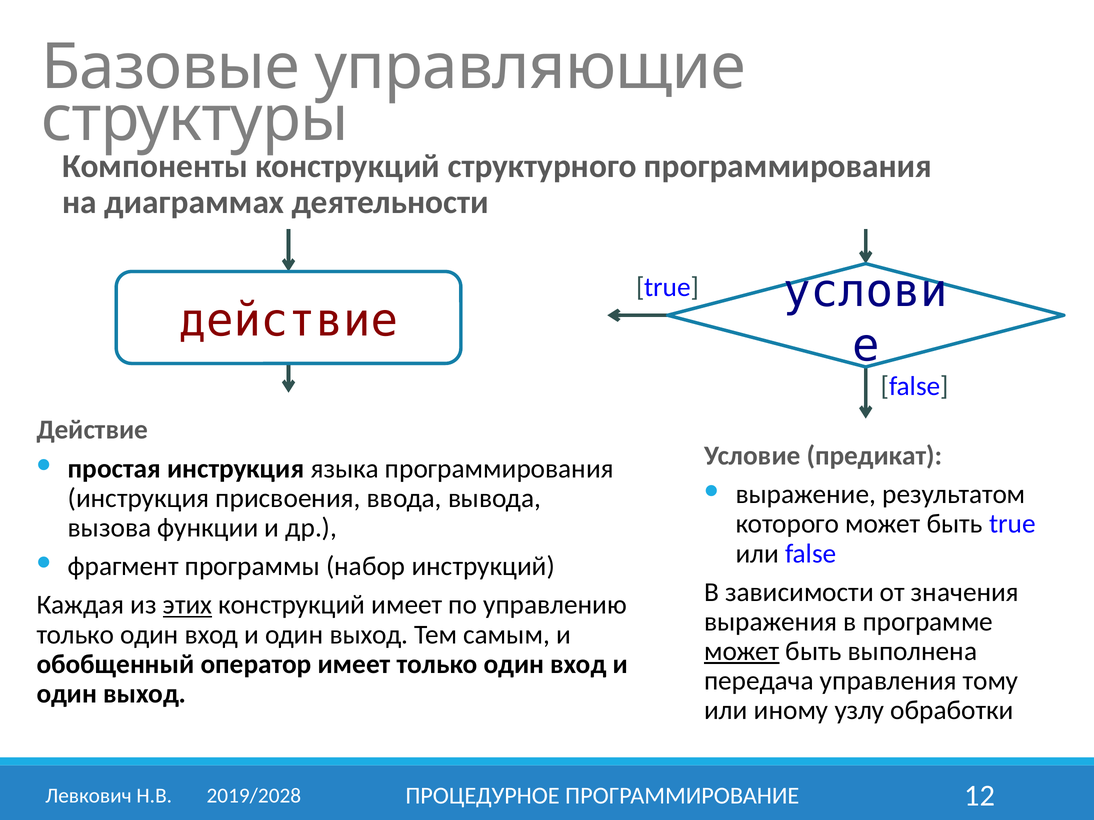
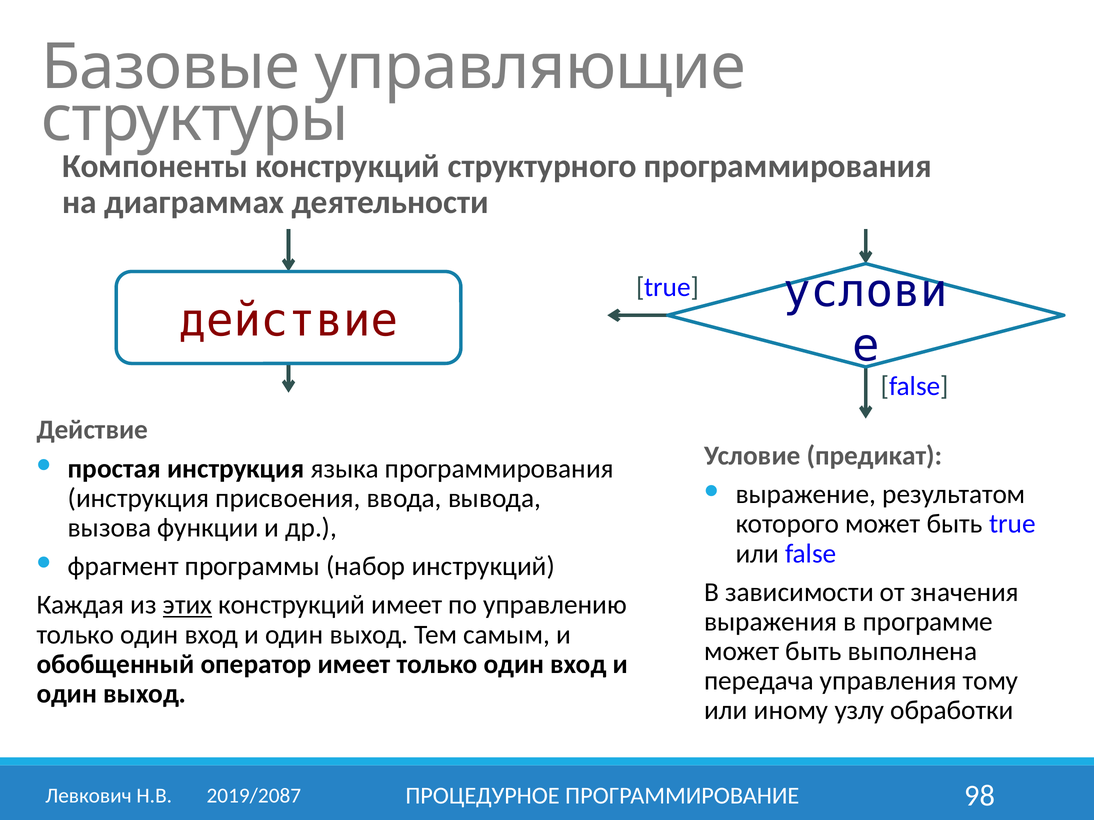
может at (742, 652) underline: present -> none
12: 12 -> 98
2019/2028: 2019/2028 -> 2019/2087
